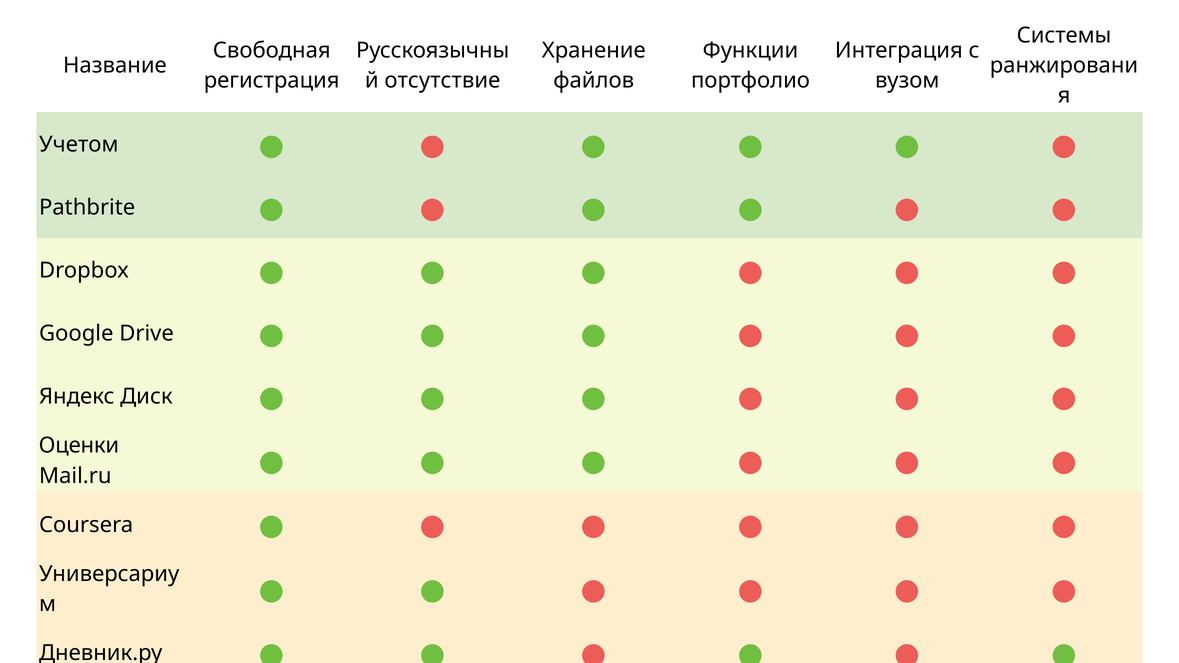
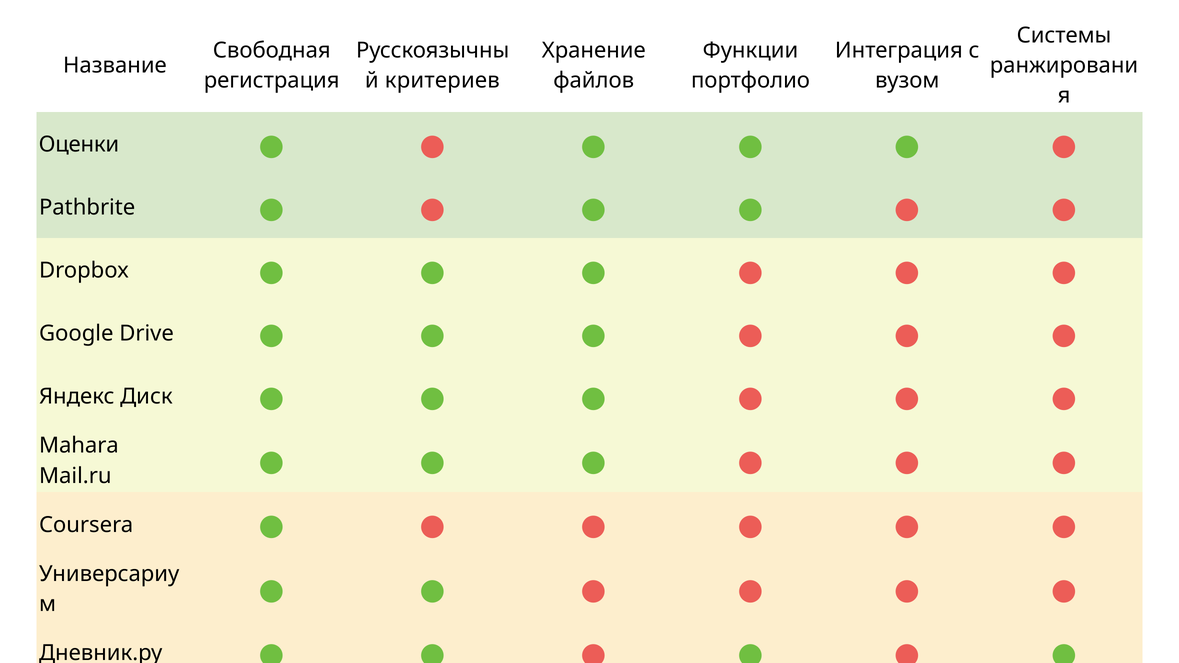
отсутствие: отсутствие -> критериев
Учетом: Учетом -> Оценки
Оценки: Оценки -> Mahara
